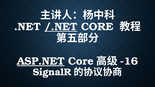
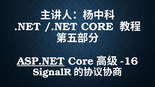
/.NET underline: present -> none
